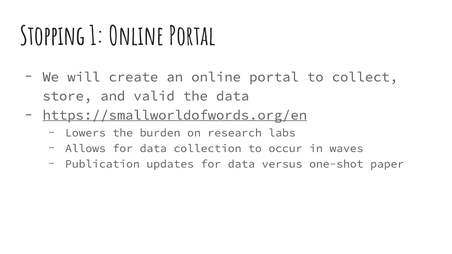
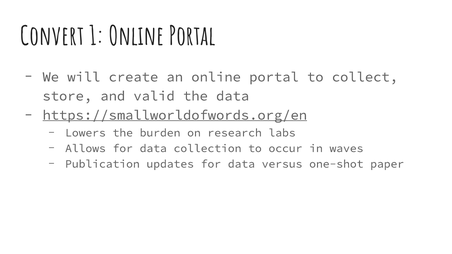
Stopping: Stopping -> Convert
